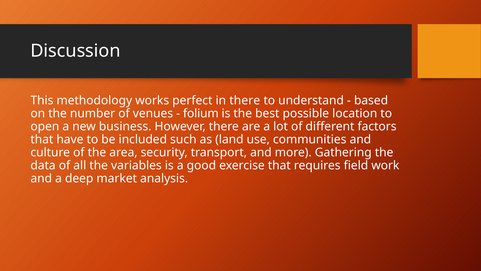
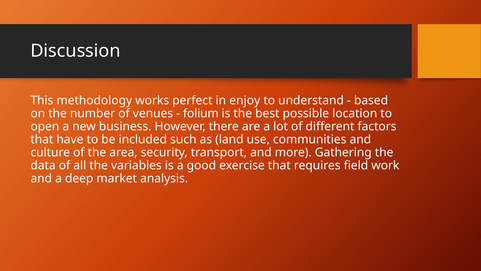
in there: there -> enjoy
